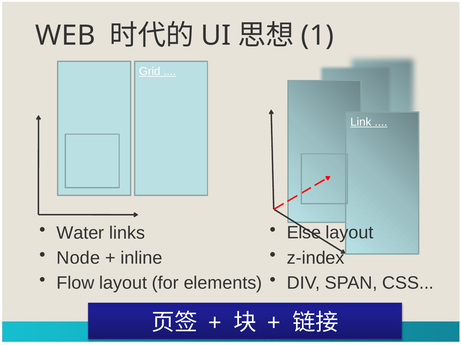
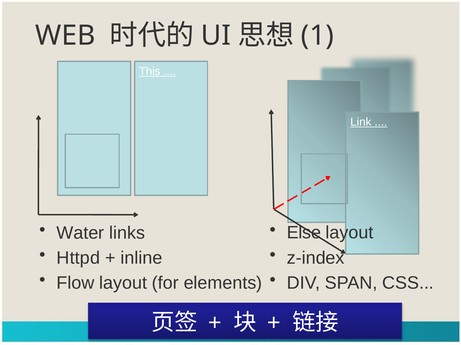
Grid: Grid -> This
Node: Node -> Httpd
